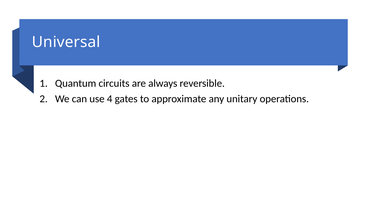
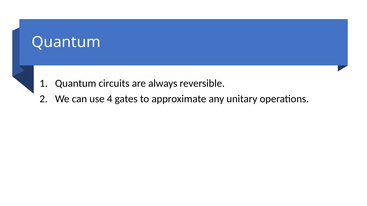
Universal at (66, 42): Universal -> Quantum
